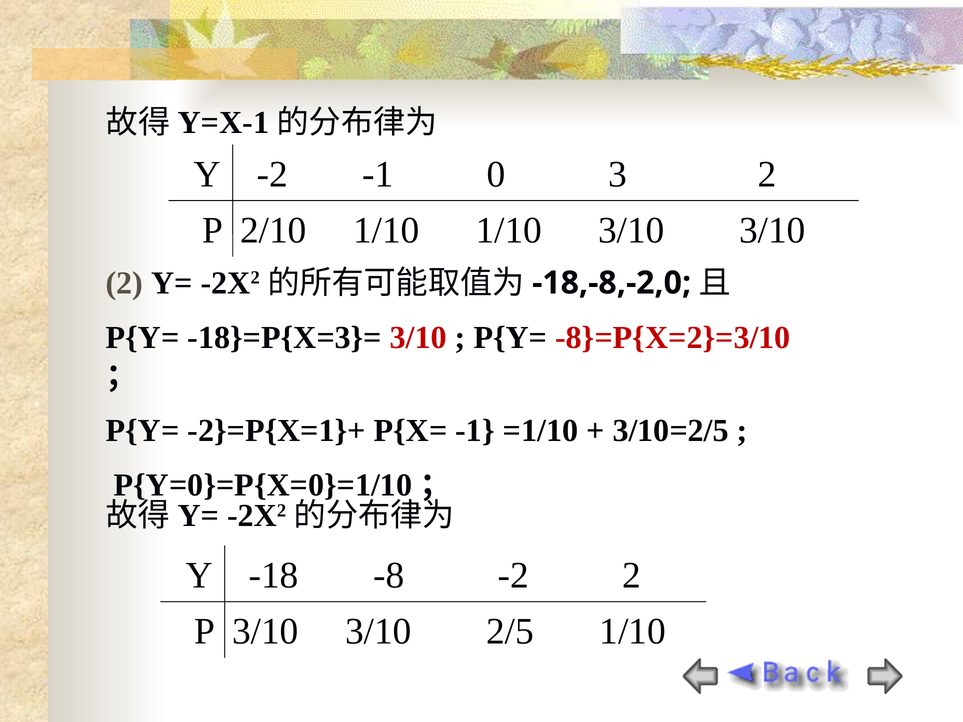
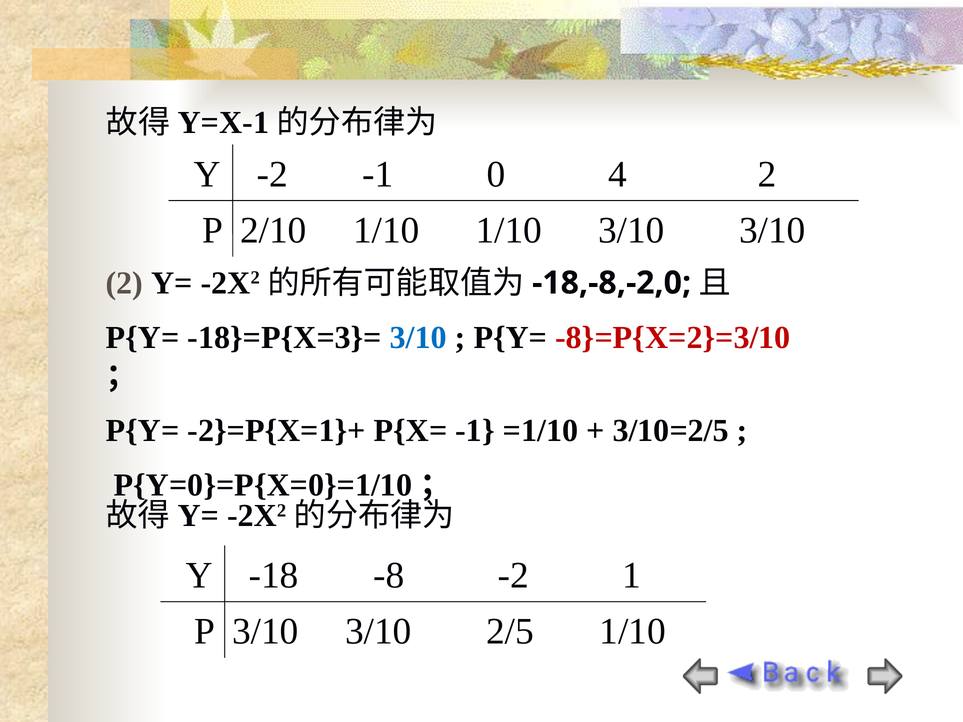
3: 3 -> 4
3/10 at (418, 338) colour: red -> blue
-2 2: 2 -> 1
